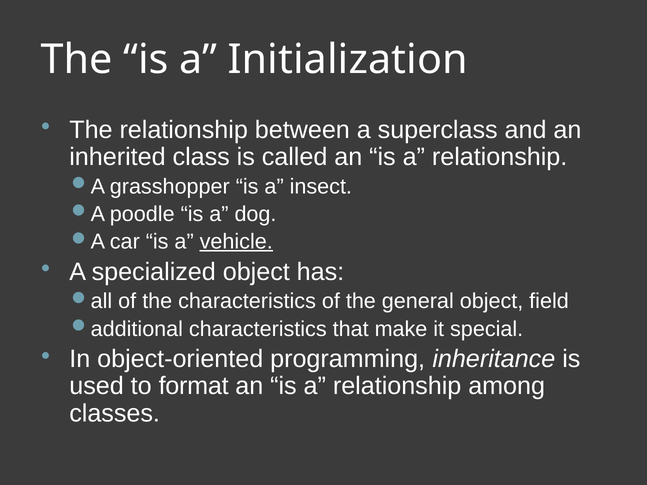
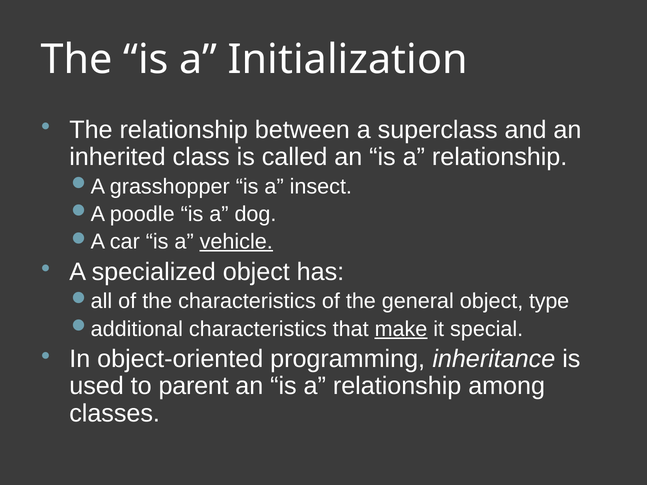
field: field -> type
make underline: none -> present
format: format -> parent
